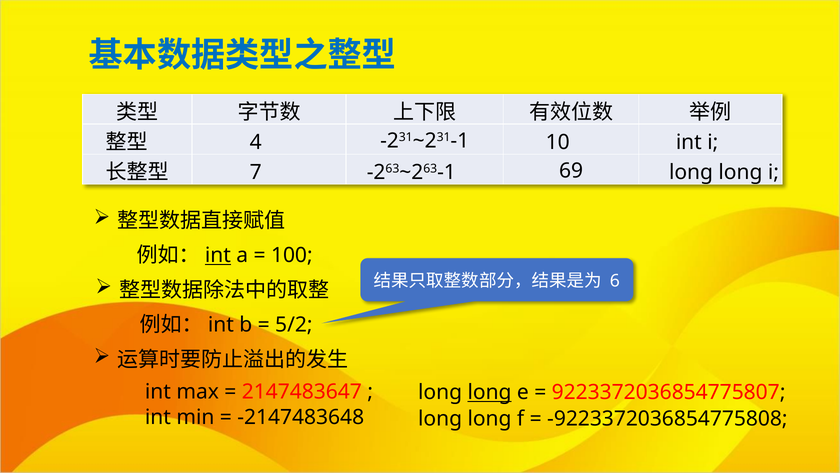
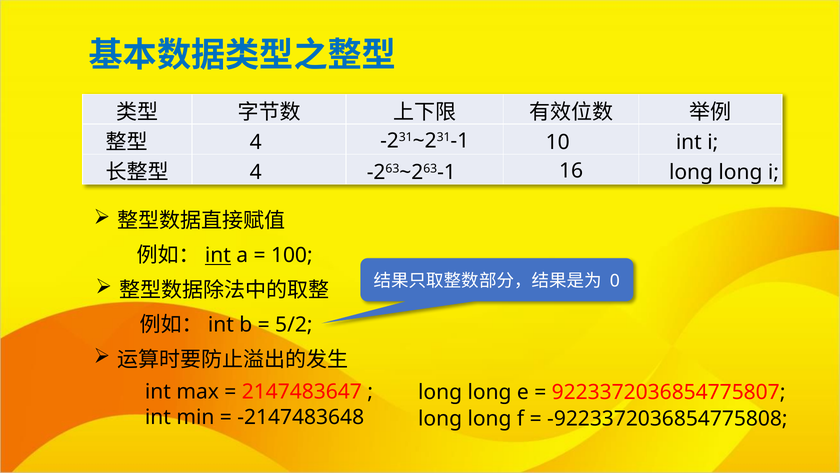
7 at (256, 172): 7 -> 4
69: 69 -> 16
6: 6 -> 0
long at (490, 392) underline: present -> none
